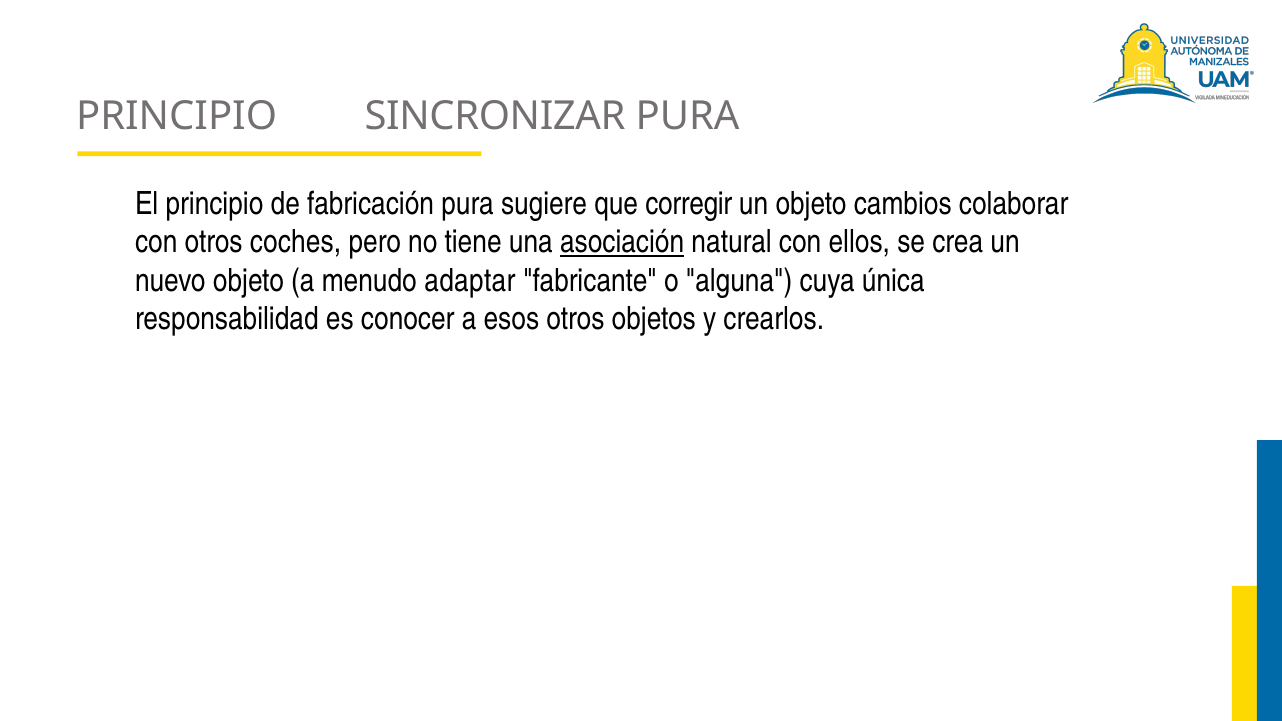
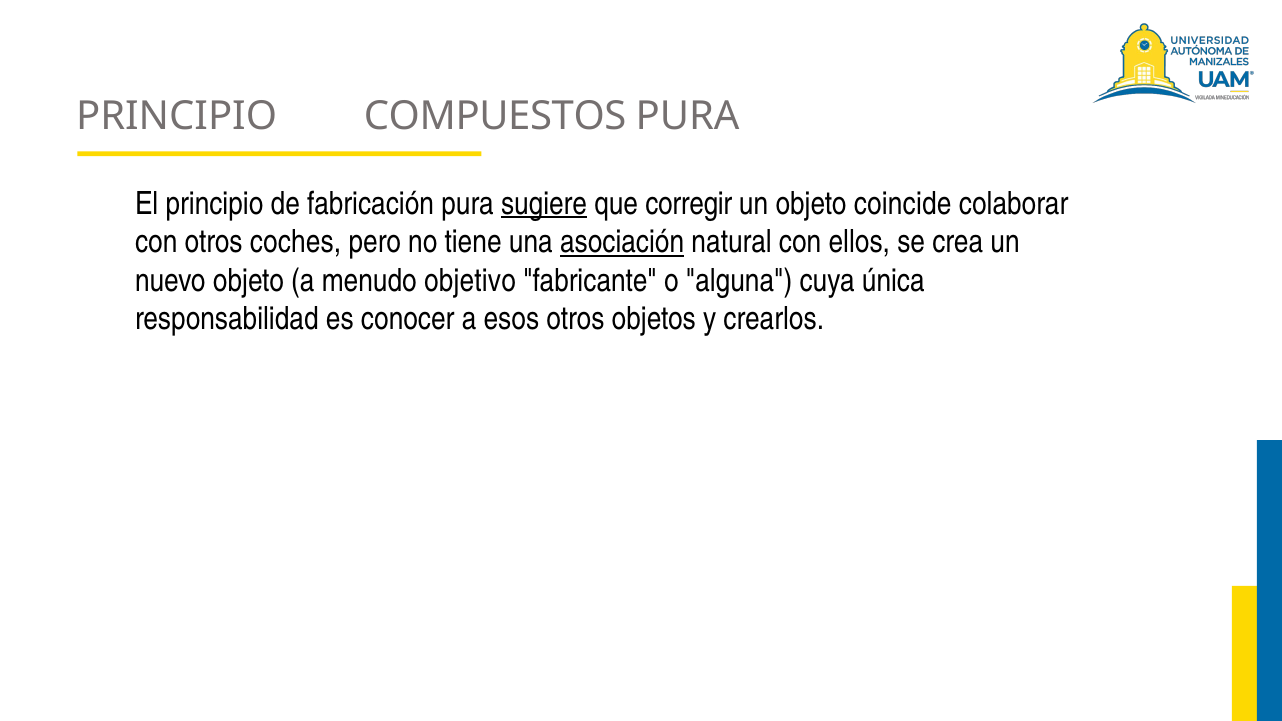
SINCRONIZAR: SINCRONIZAR -> COMPUESTOS
sugiere underline: none -> present
cambios: cambios -> coincide
adaptar: adaptar -> objetivo
